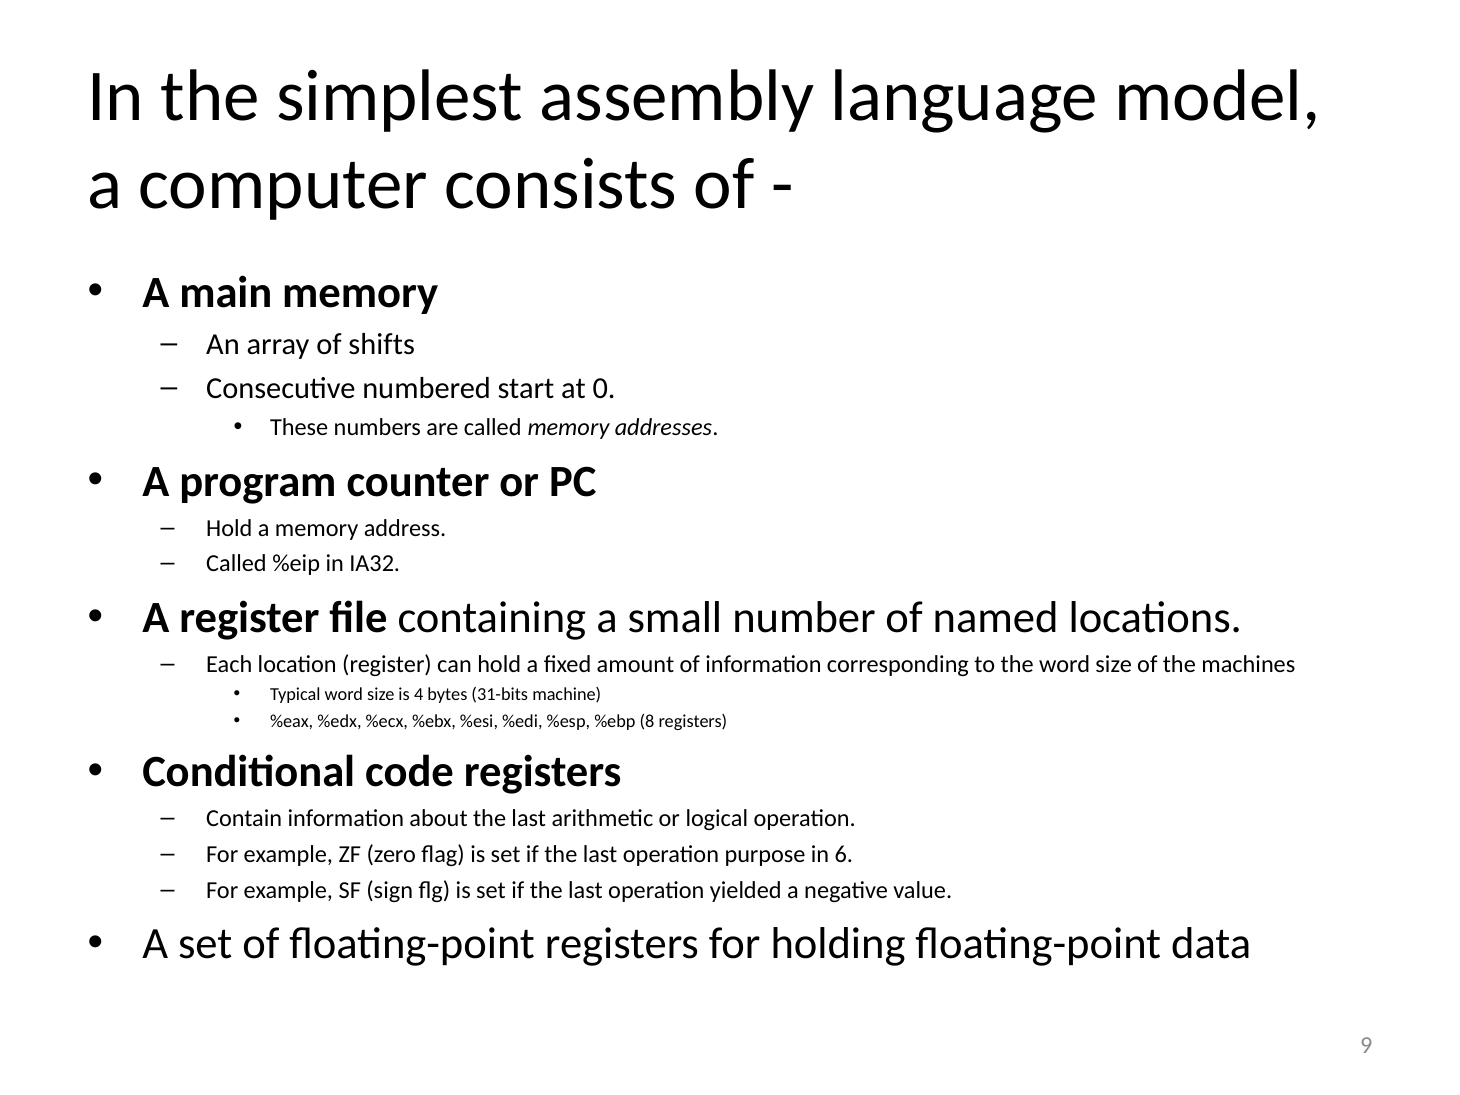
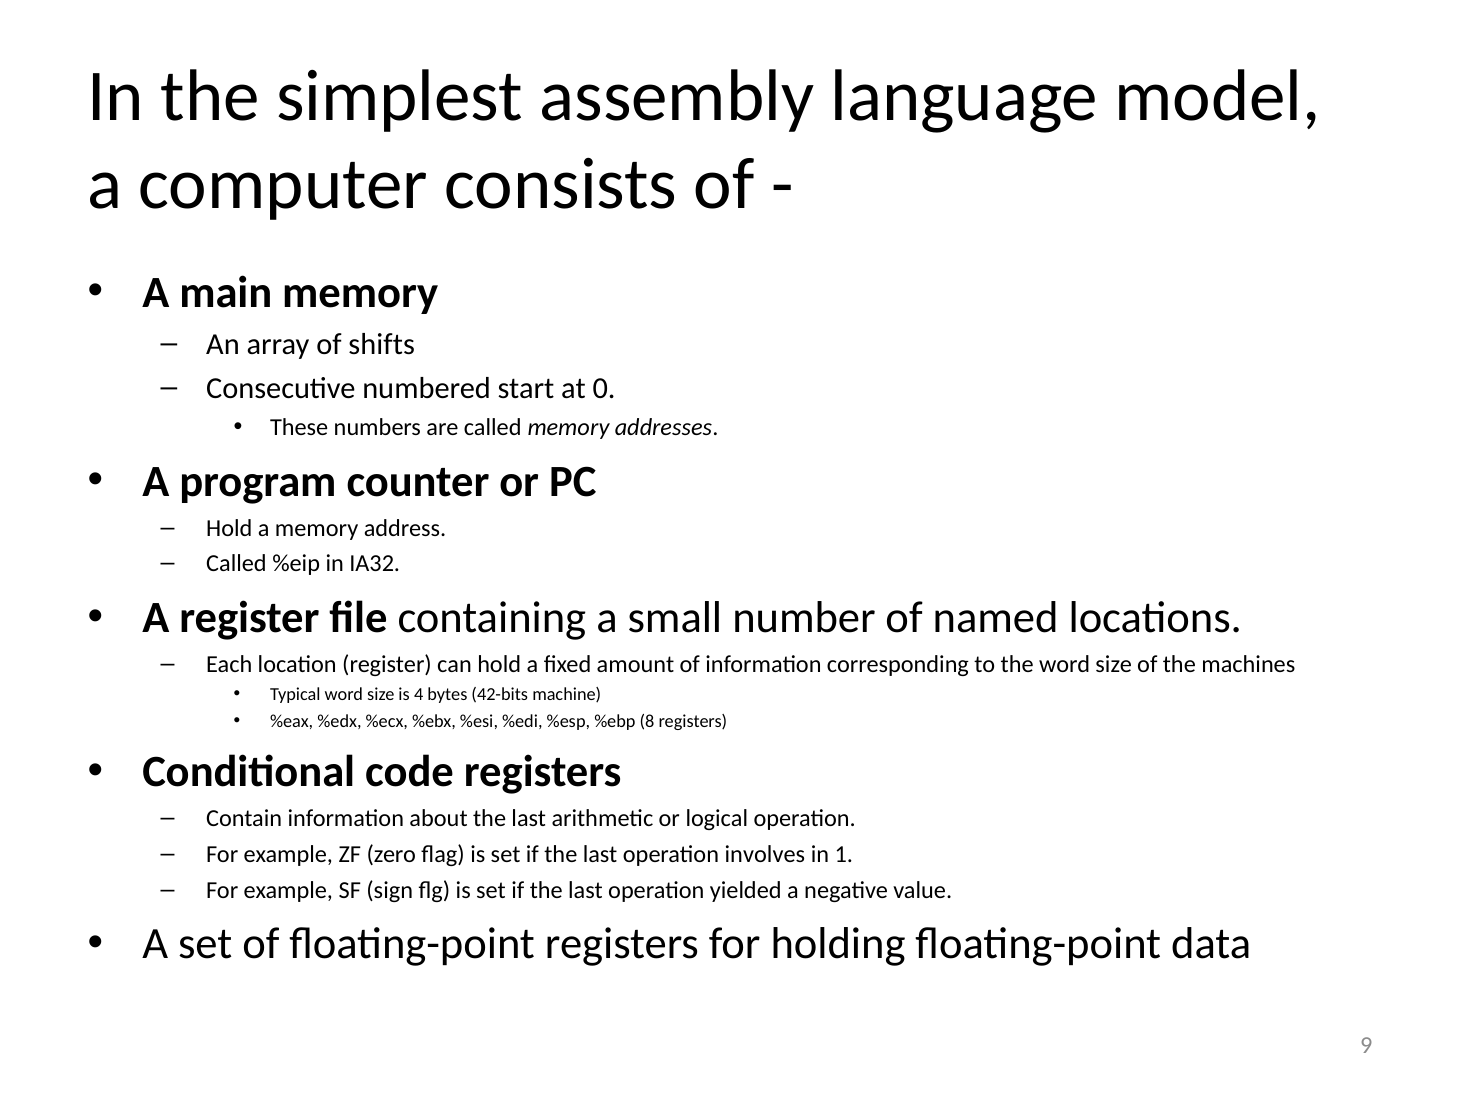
31-bits: 31-bits -> 42-bits
purpose: purpose -> involves
6: 6 -> 1
